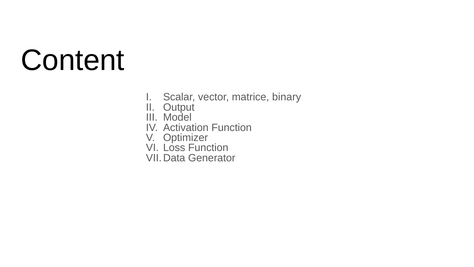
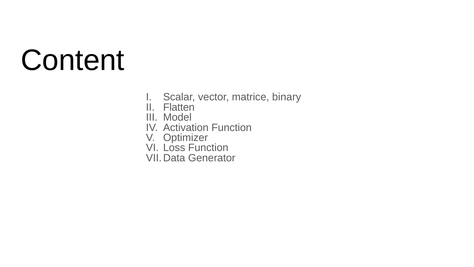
Output: Output -> Flatten
